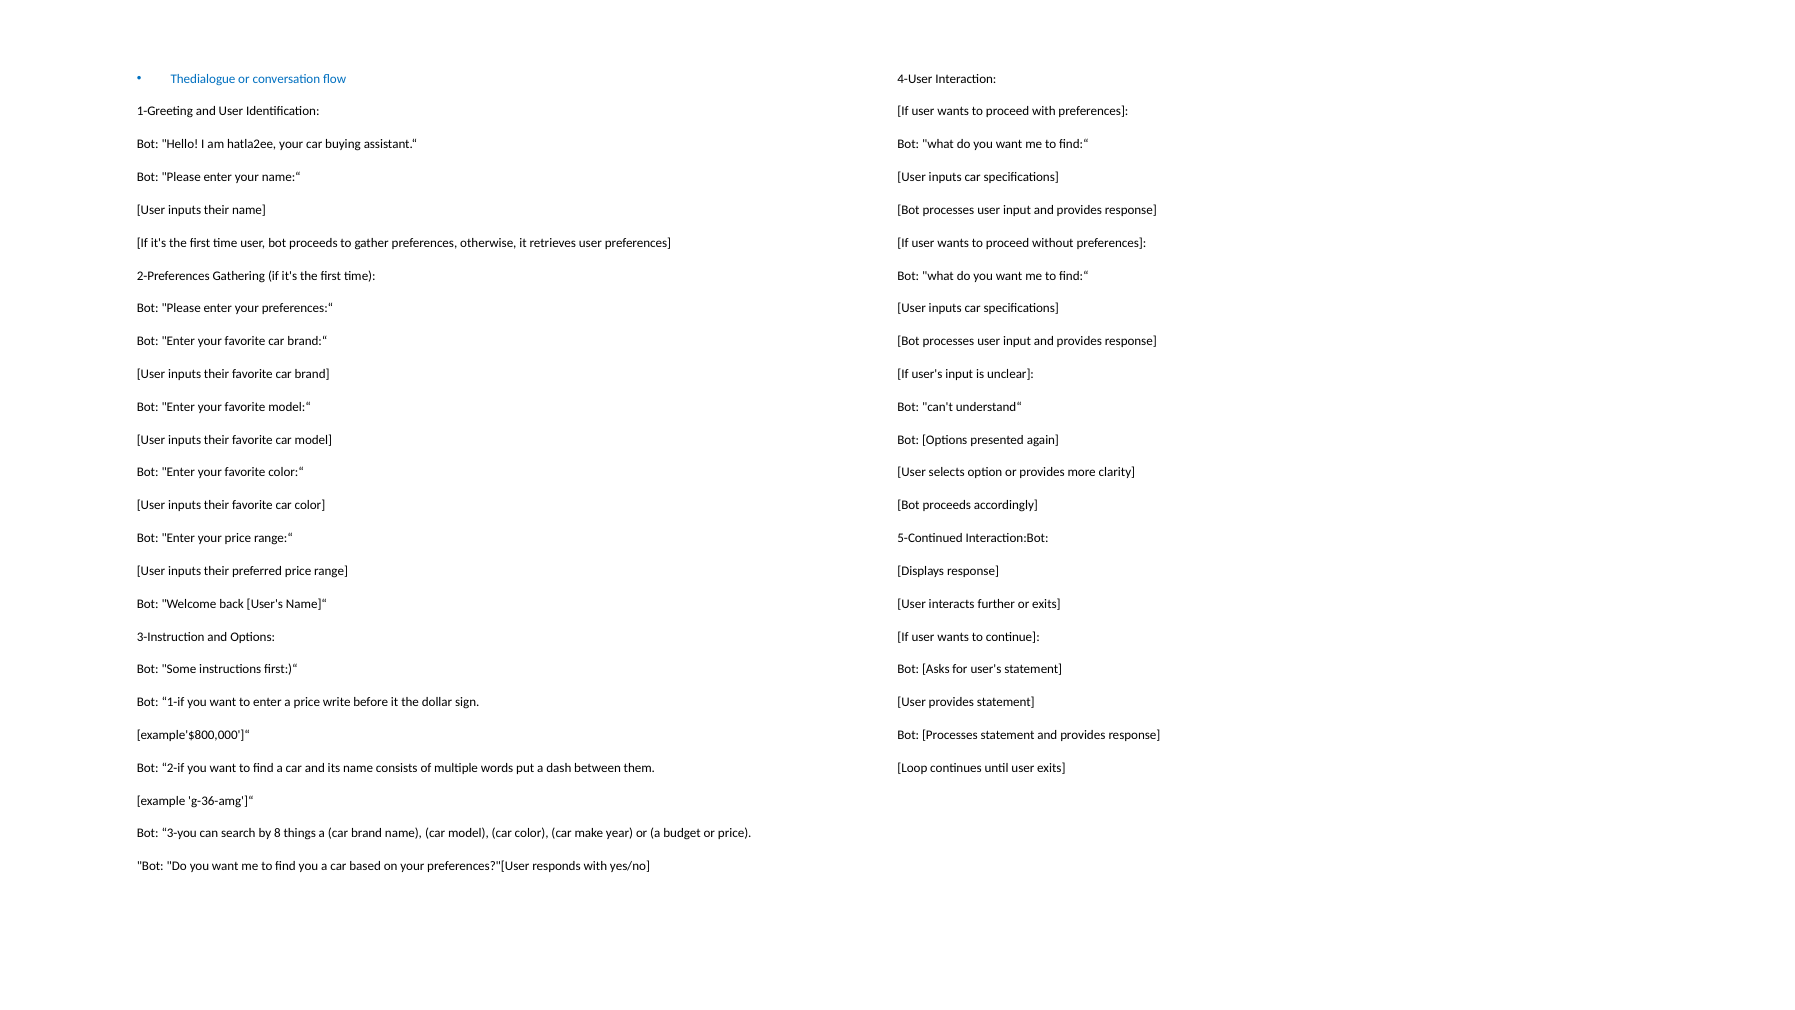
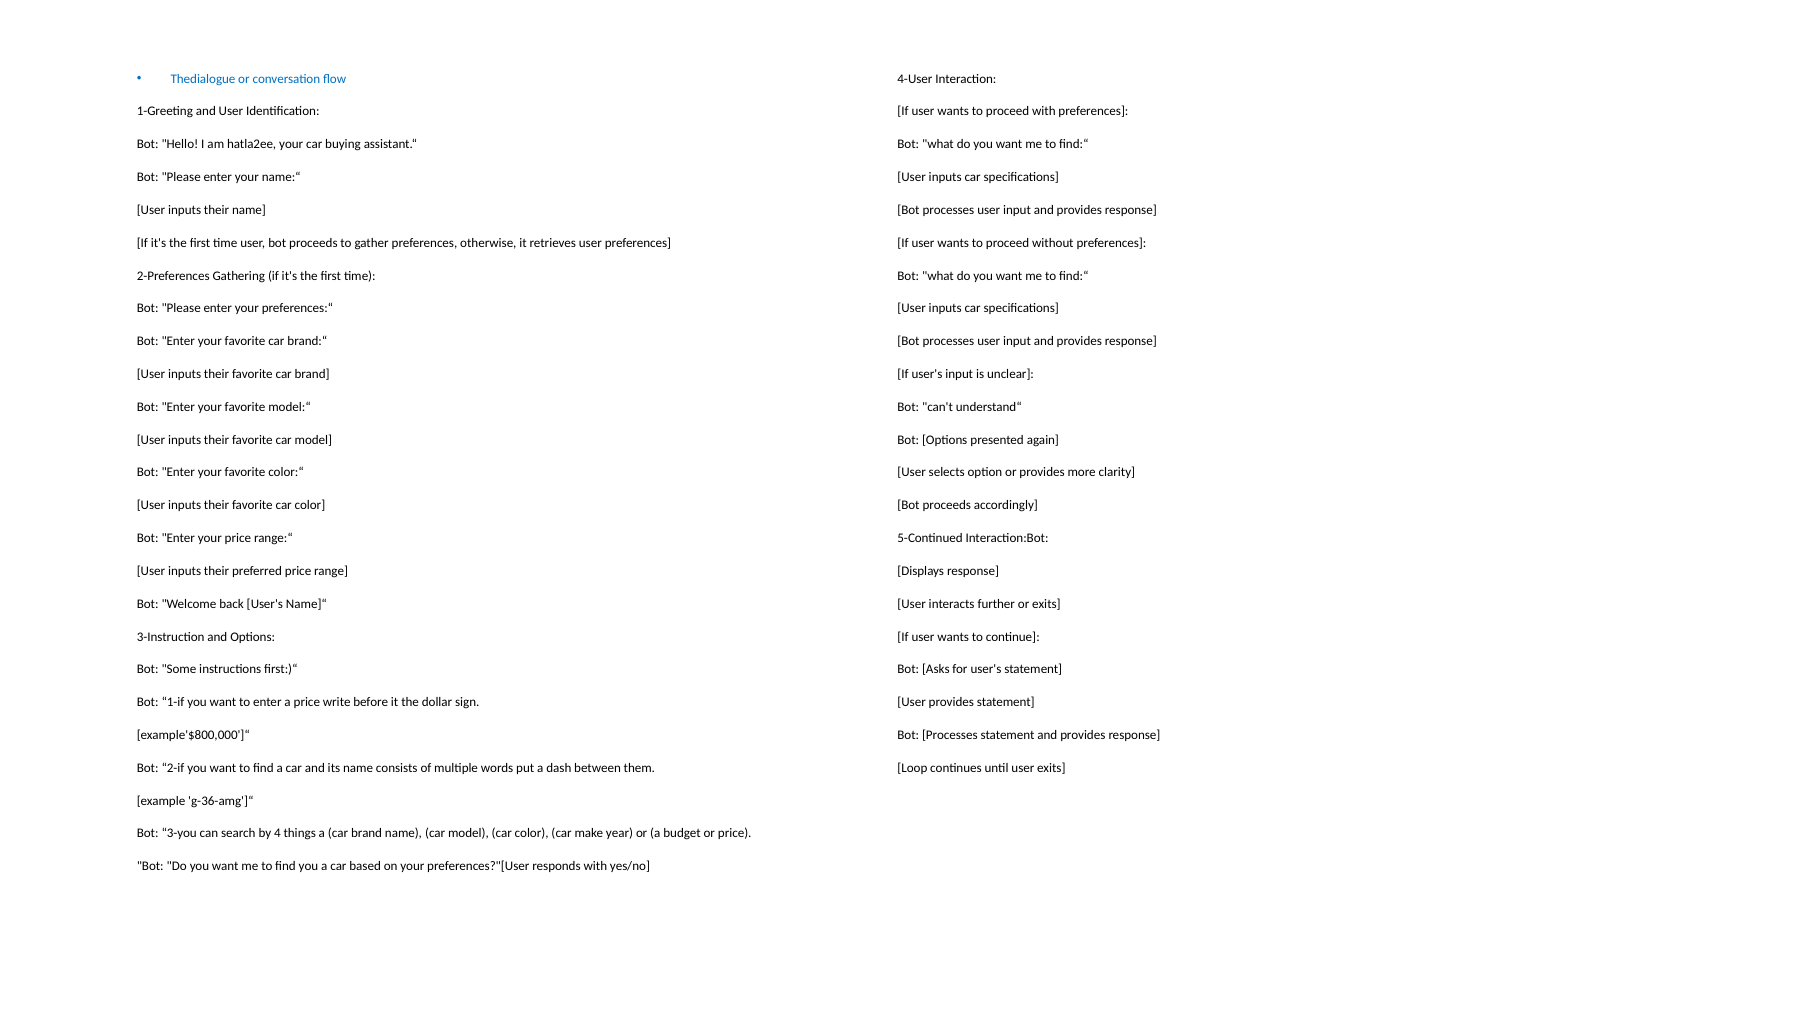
8: 8 -> 4
